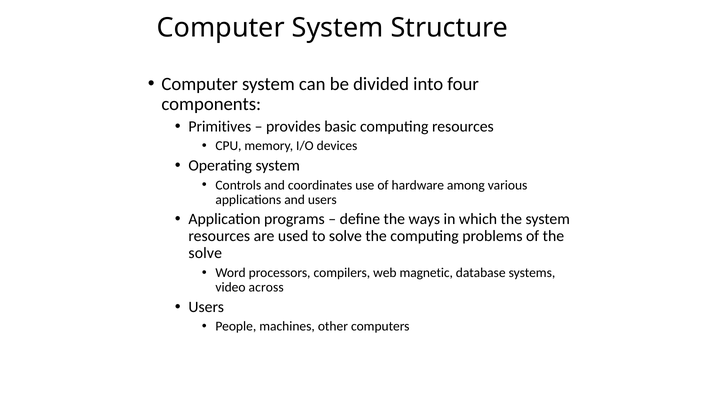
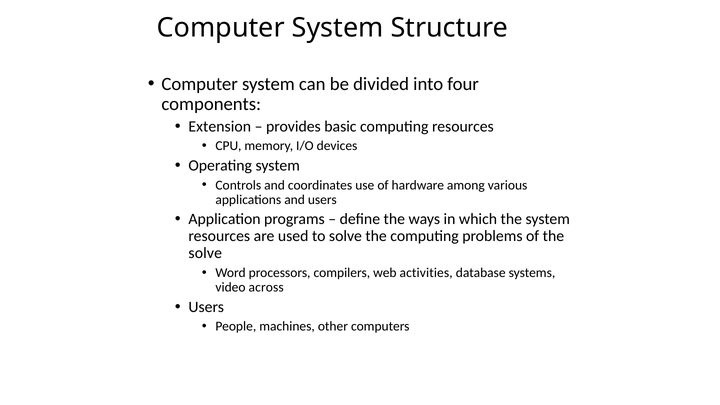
Primitives: Primitives -> Extension
magnetic: magnetic -> activities
